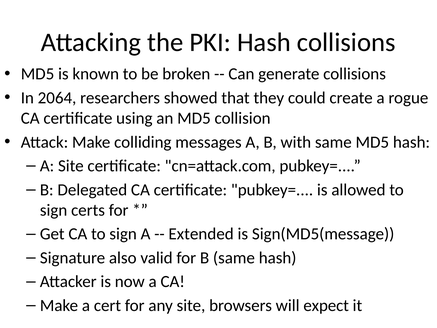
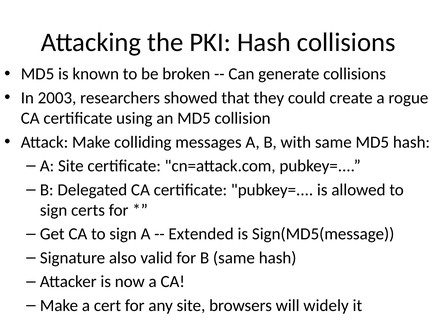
2064: 2064 -> 2003
expect: expect -> widely
